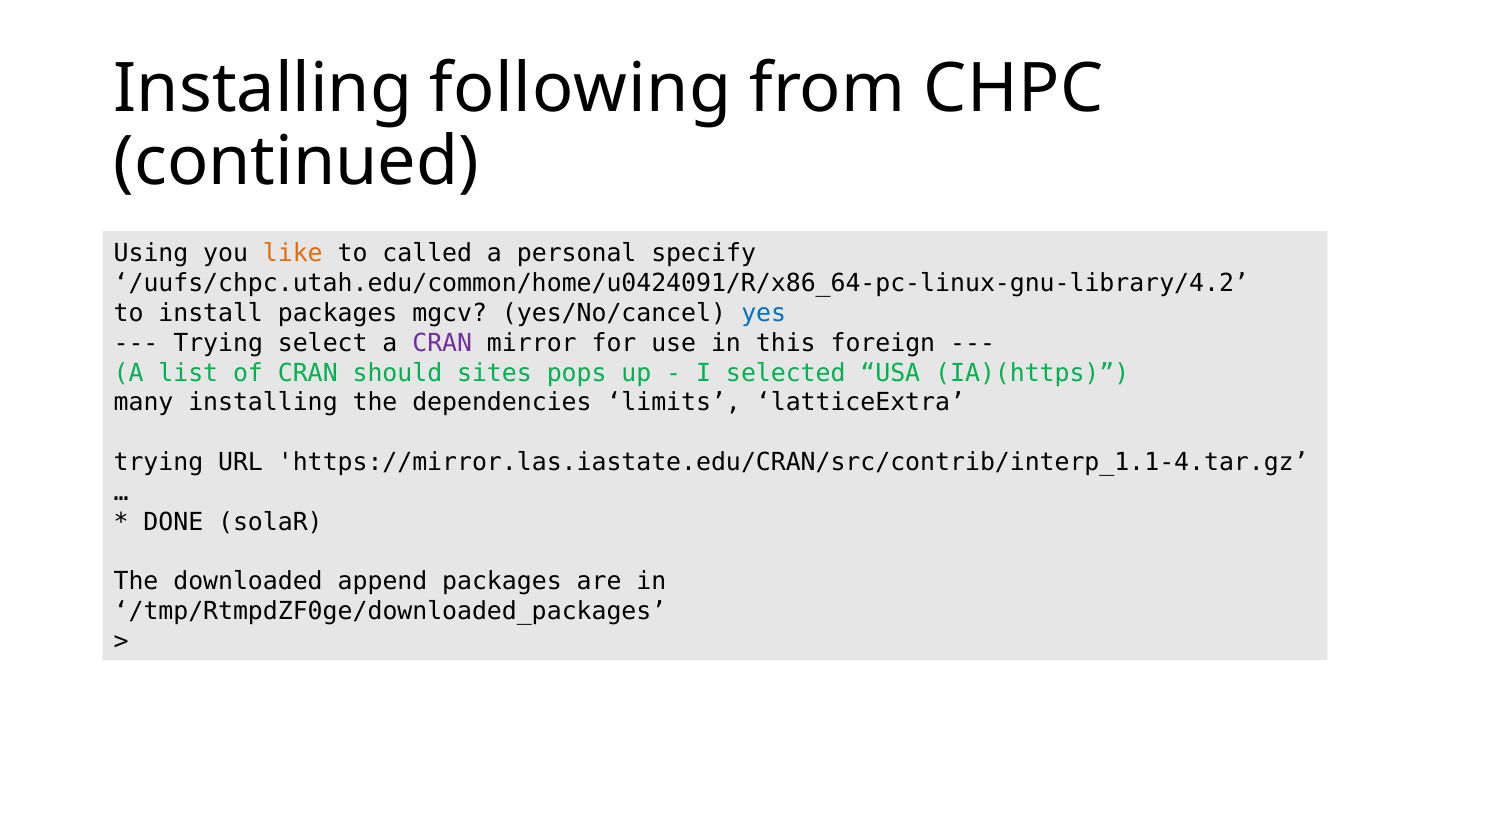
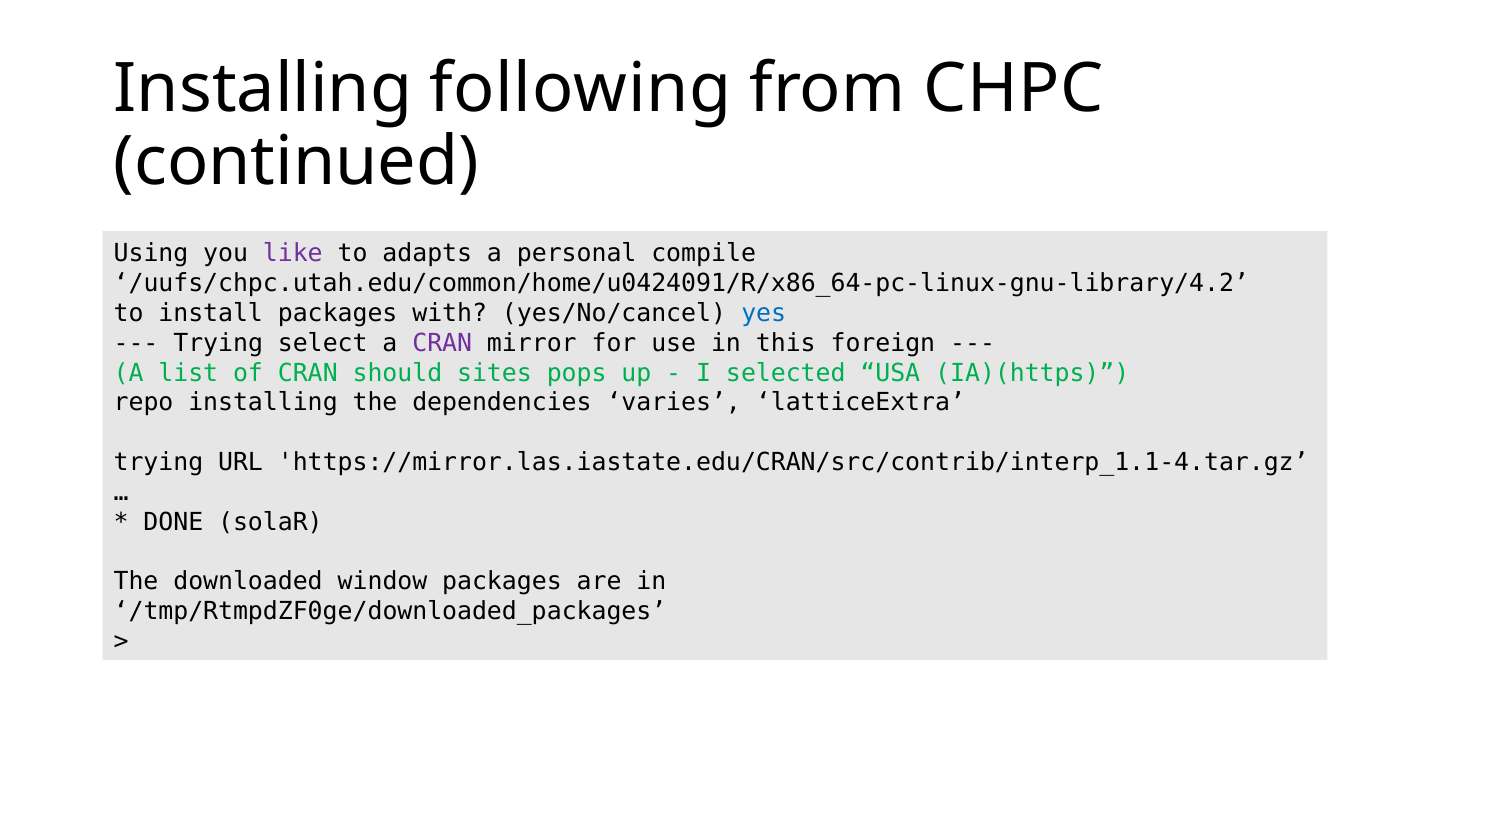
like colour: orange -> purple
called: called -> adapts
specify: specify -> compile
mgcv: mgcv -> with
many: many -> repo
limits: limits -> varies
append: append -> window
